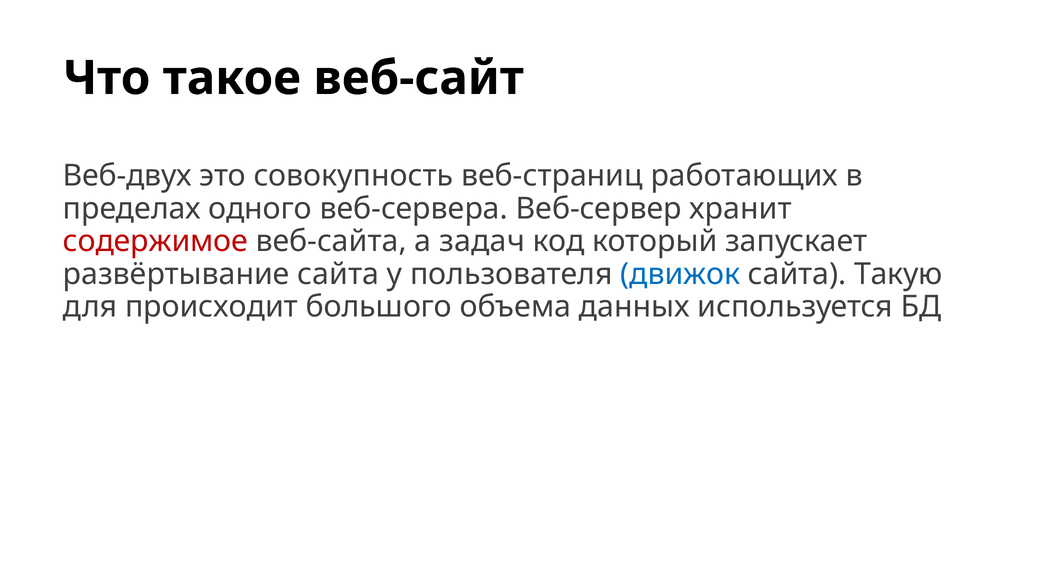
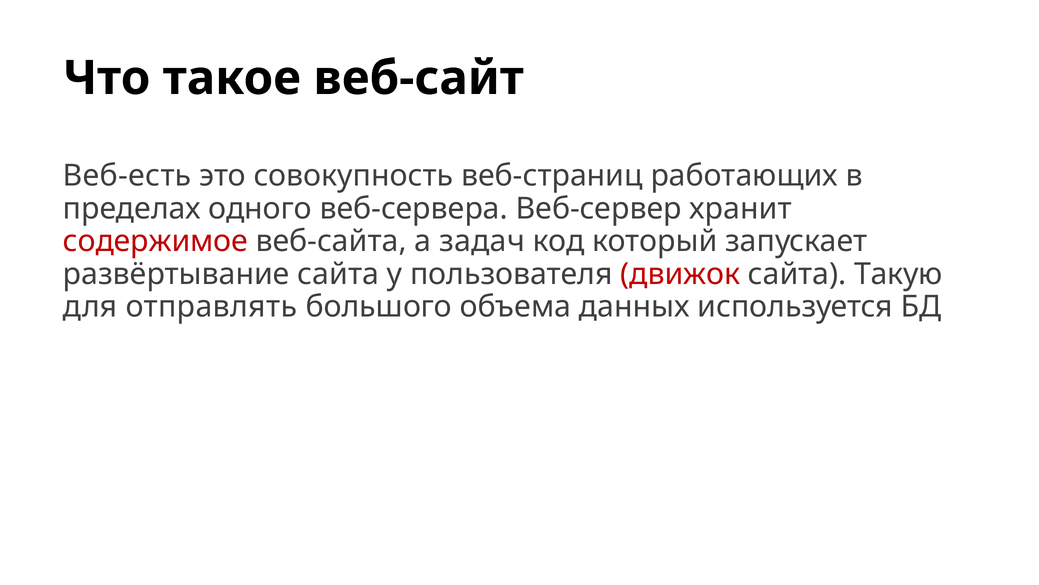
Веб-двух: Веб-двух -> Веб-есть
движок colour: blue -> red
происходит: происходит -> отправлять
